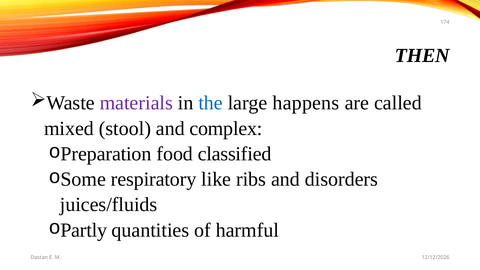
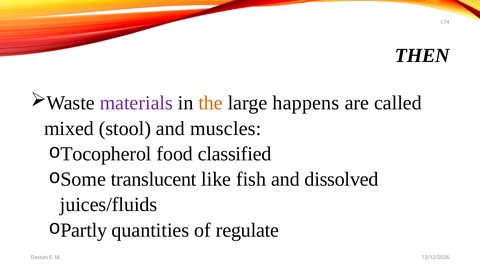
the colour: blue -> orange
complex: complex -> muscles
Preparation: Preparation -> Tocopherol
respiratory: respiratory -> translucent
ribs: ribs -> fish
disorders: disorders -> dissolved
harmful: harmful -> regulate
